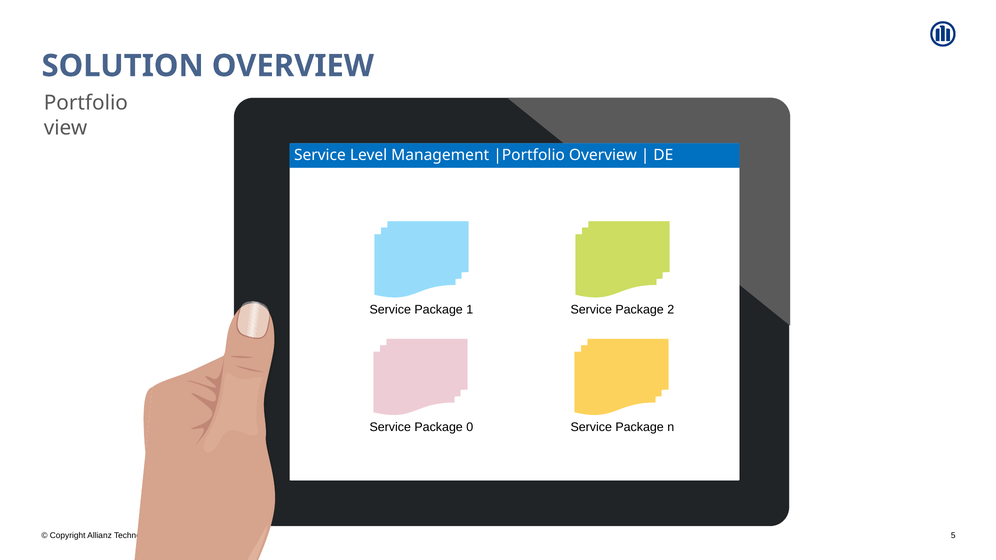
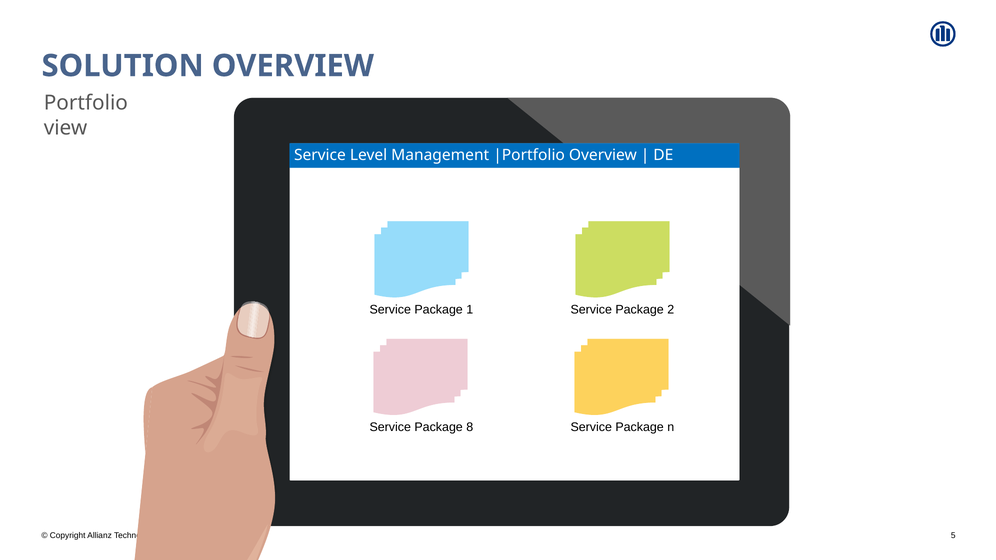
0: 0 -> 8
